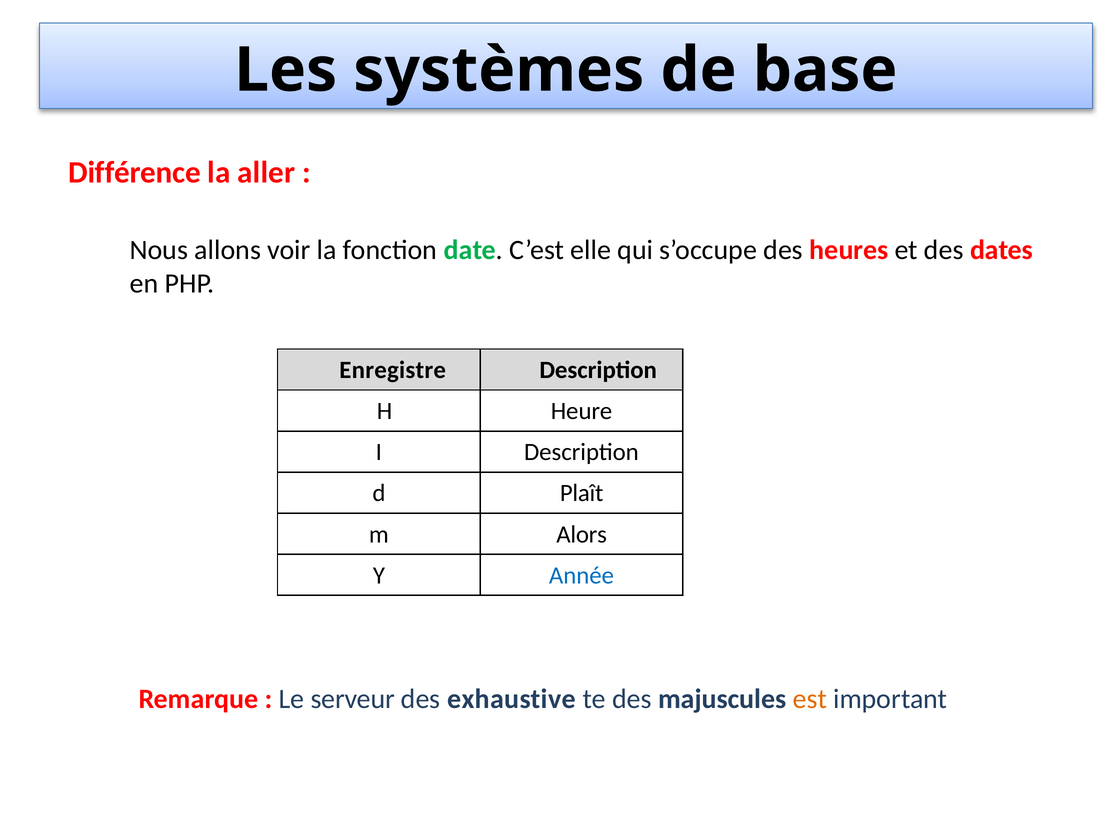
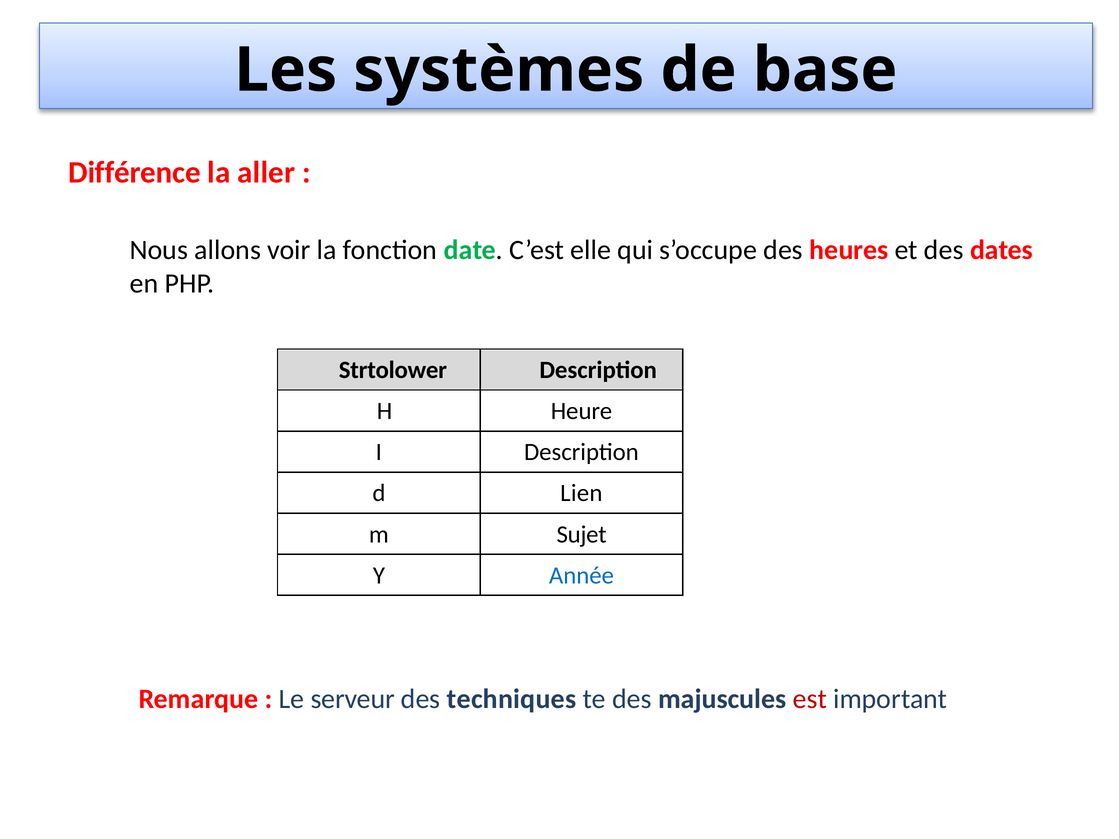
Enregistre: Enregistre -> Strtolower
Plaît: Plaît -> Lien
Alors: Alors -> Sujet
exhaustive: exhaustive -> techniques
est colour: orange -> red
